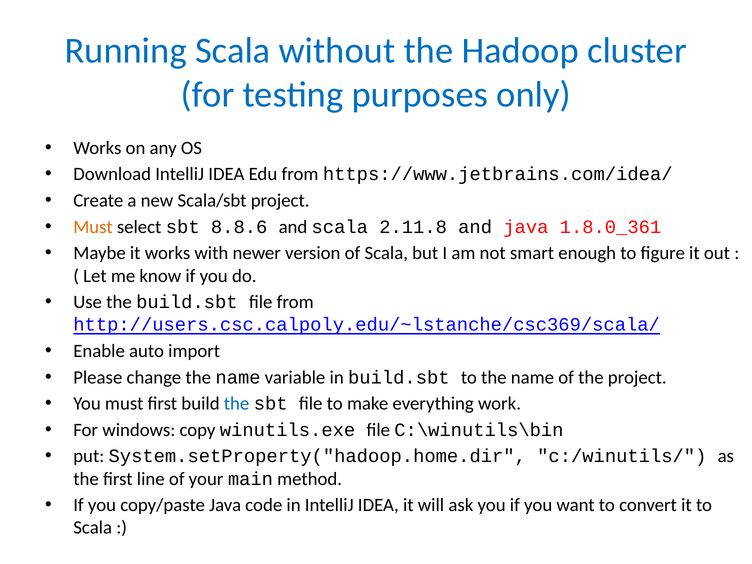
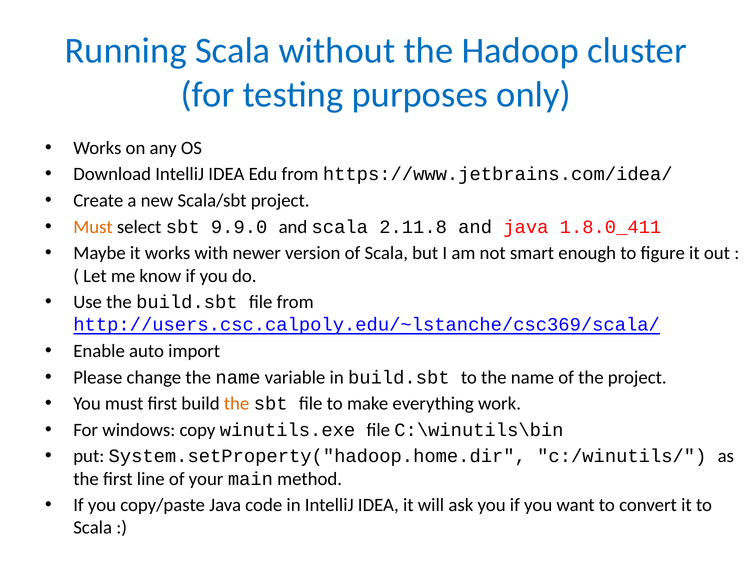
8.8.6: 8.8.6 -> 9.9.0
1.8.0_361: 1.8.0_361 -> 1.8.0_411
the at (237, 404) colour: blue -> orange
